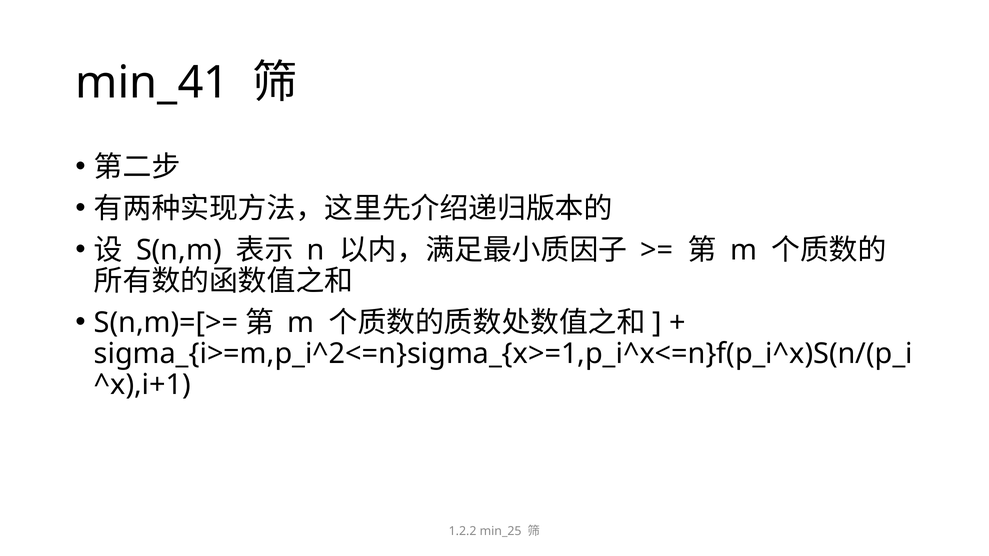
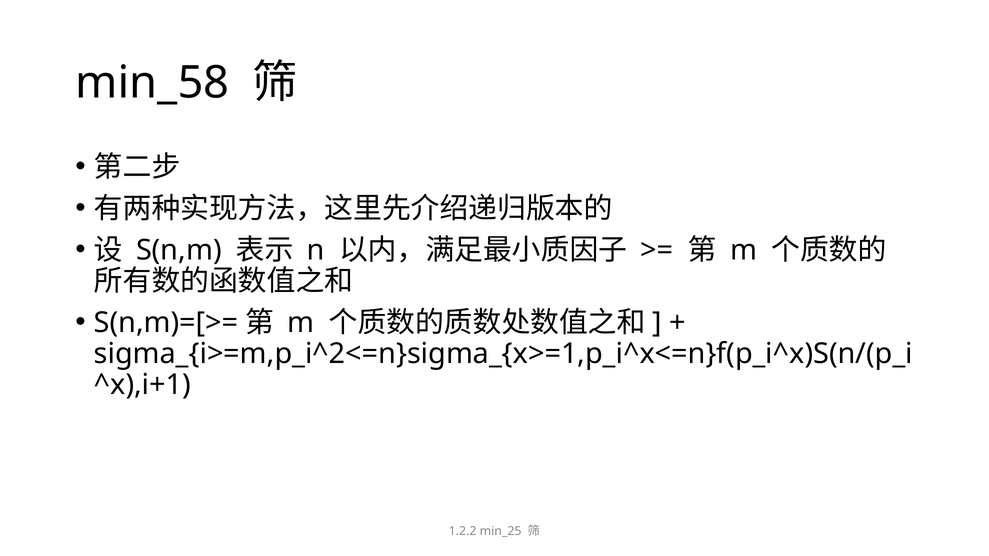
min_41: min_41 -> min_58
